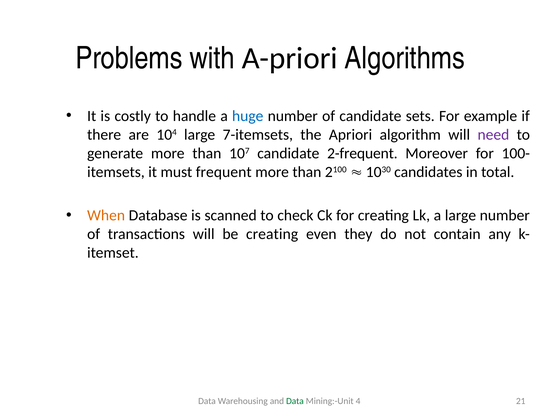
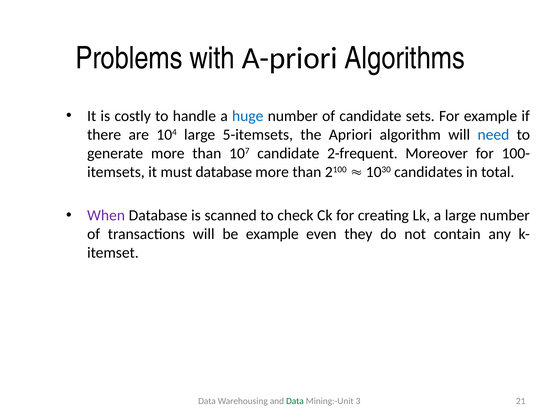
7-itemsets: 7-itemsets -> 5-itemsets
need colour: purple -> blue
must frequent: frequent -> database
When colour: orange -> purple
be creating: creating -> example
4: 4 -> 3
